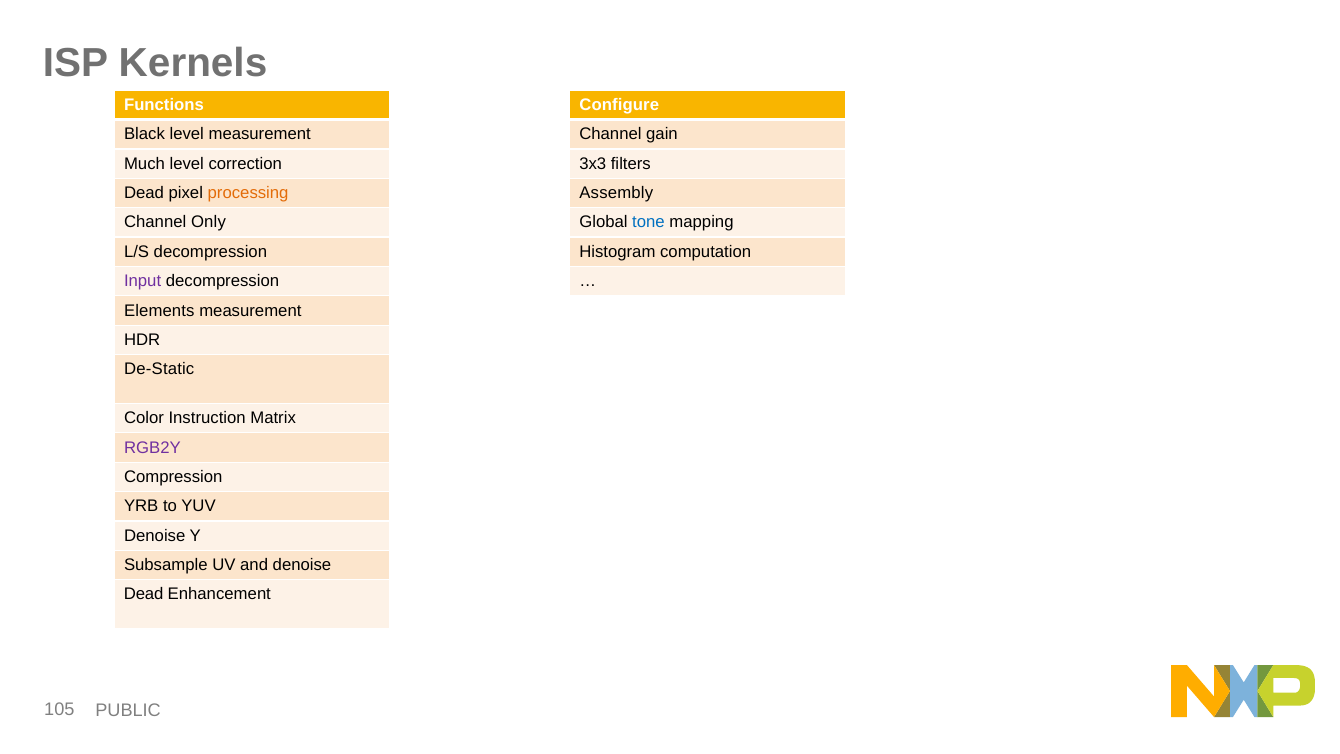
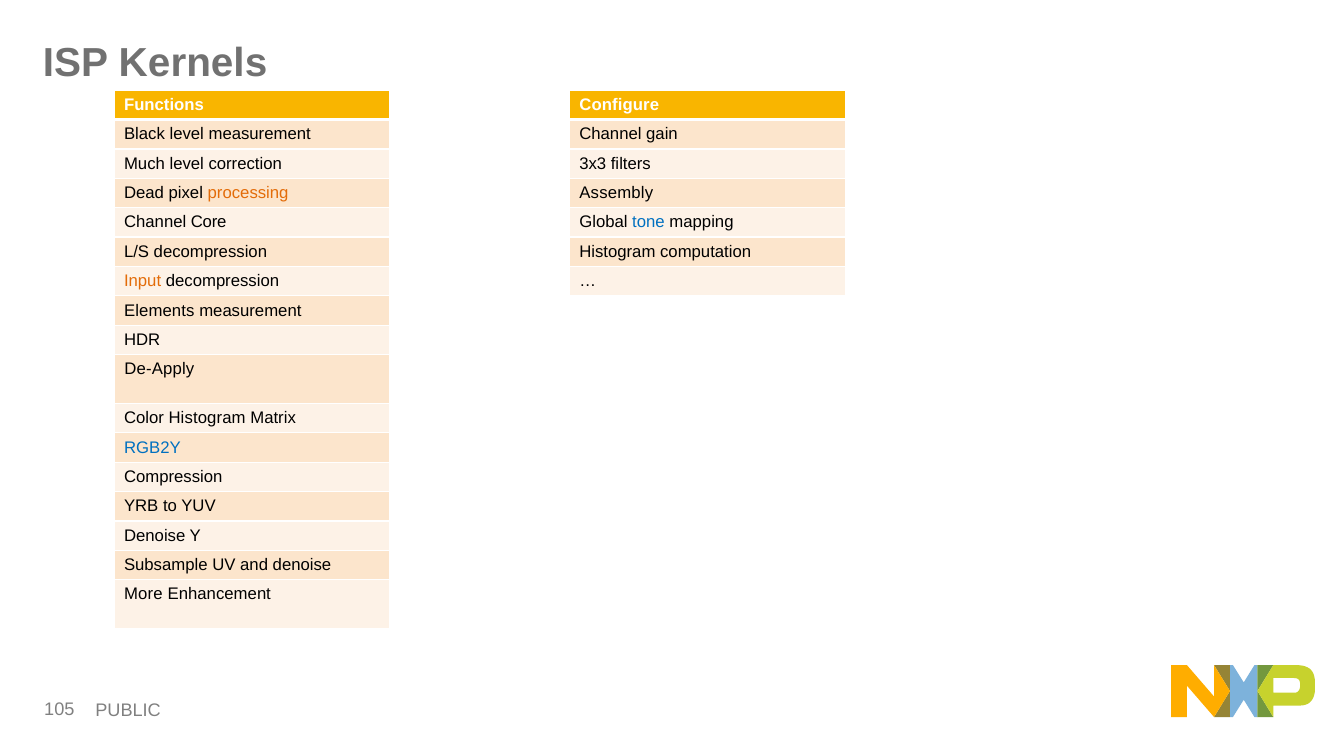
Only: Only -> Core
Input colour: purple -> orange
De-Static: De-Static -> De-Apply
Color Instruction: Instruction -> Histogram
RGB2Y colour: purple -> blue
Dead at (144, 594): Dead -> More
